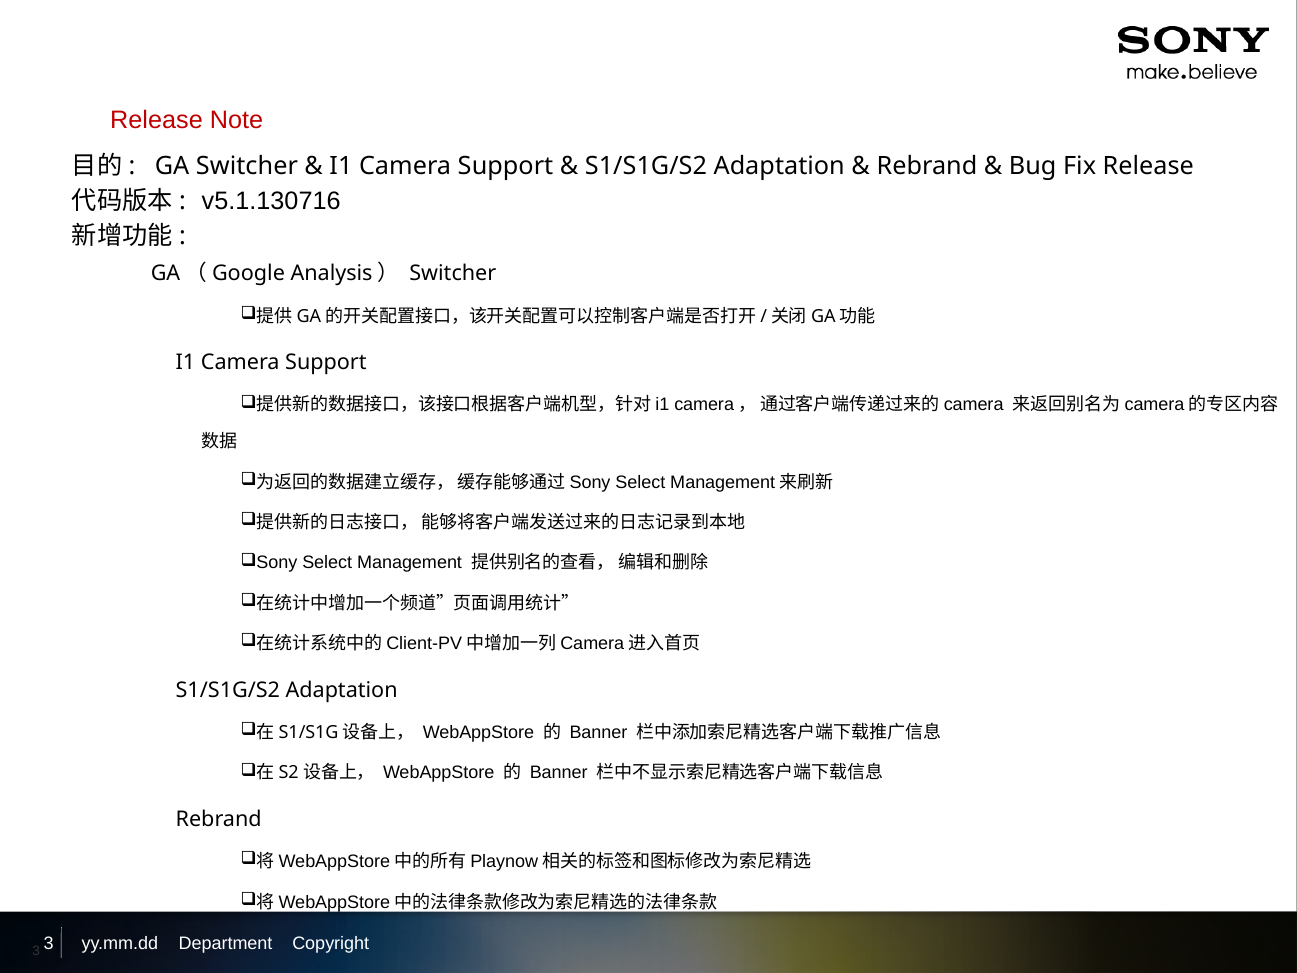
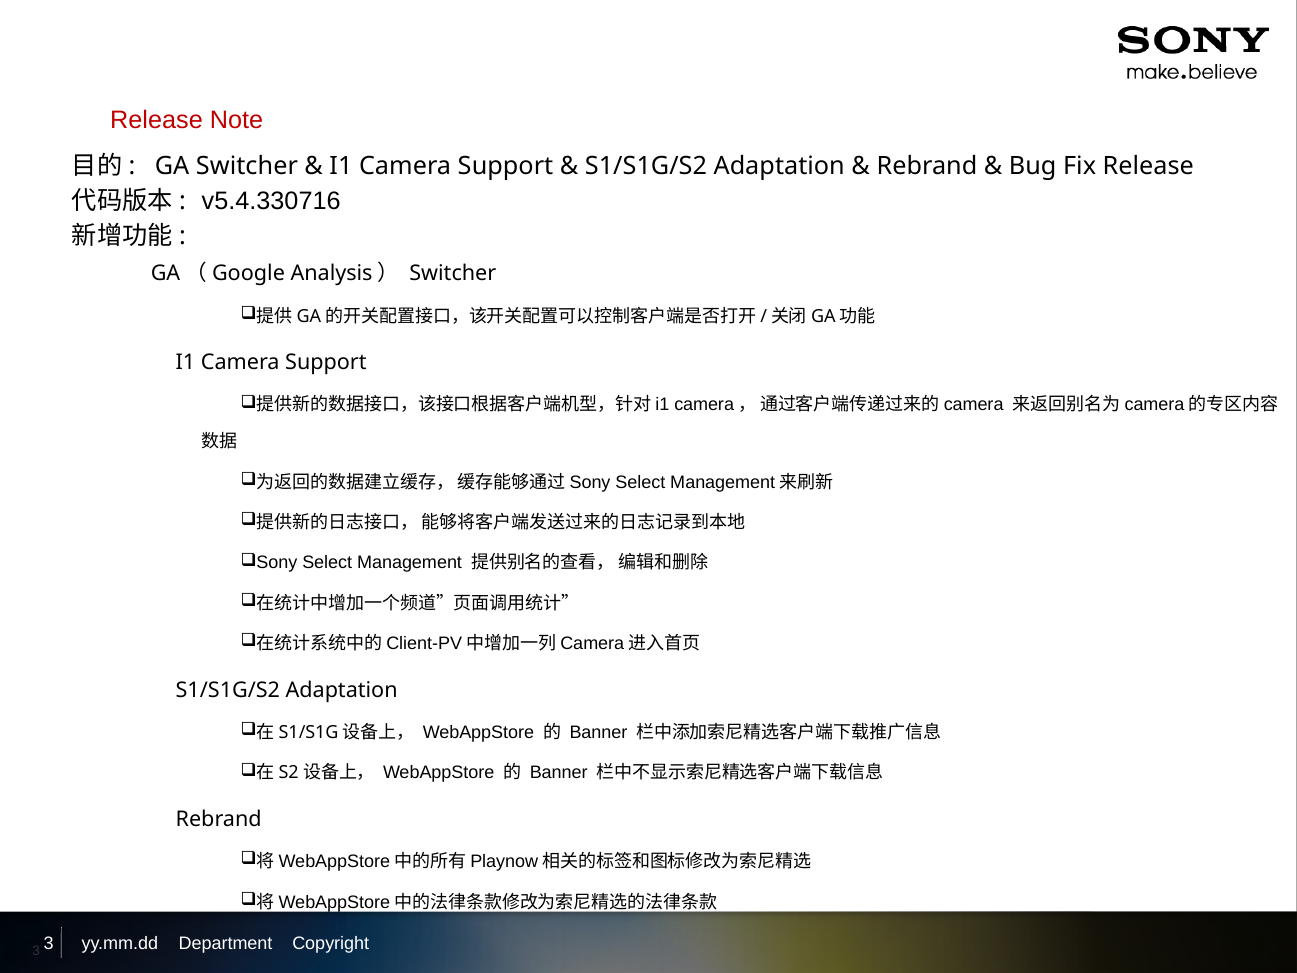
v5.1.130716: v5.1.130716 -> v5.4.330716
